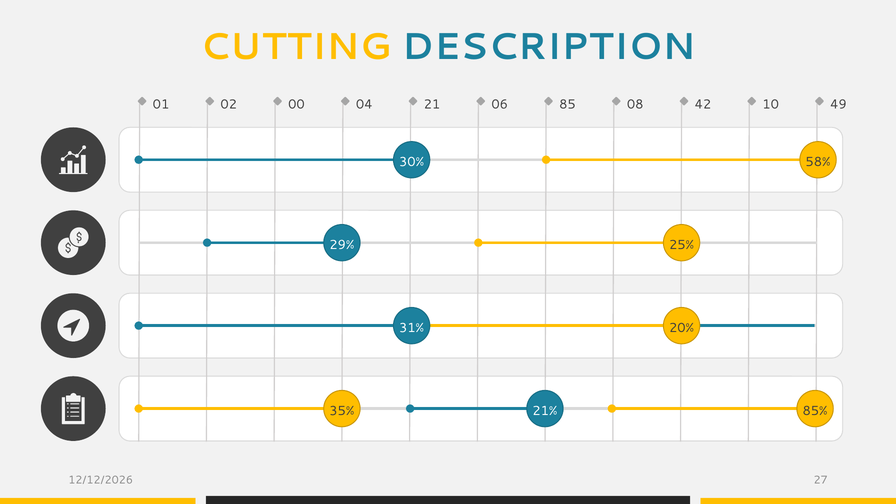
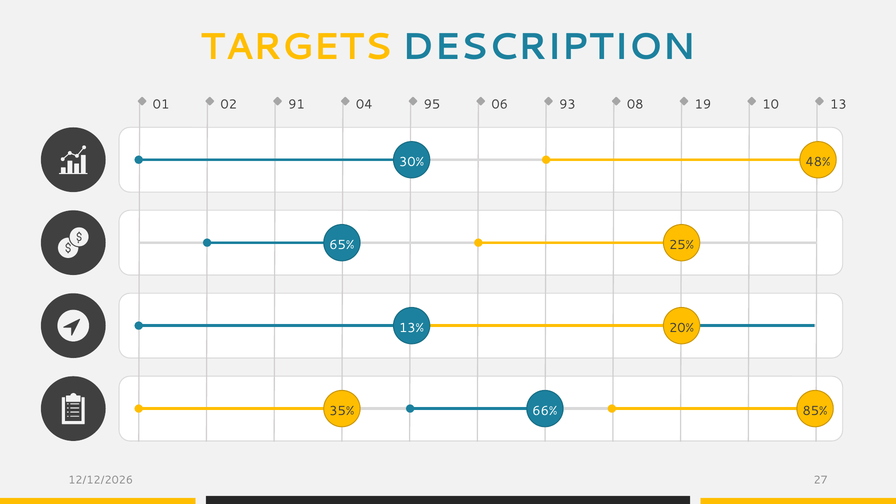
CUTTING: CUTTING -> TARGETS
00: 00 -> 91
21: 21 -> 95
85: 85 -> 93
42: 42 -> 19
49: 49 -> 13
58%: 58% -> 48%
29%: 29% -> 65%
31%: 31% -> 13%
21%: 21% -> 66%
